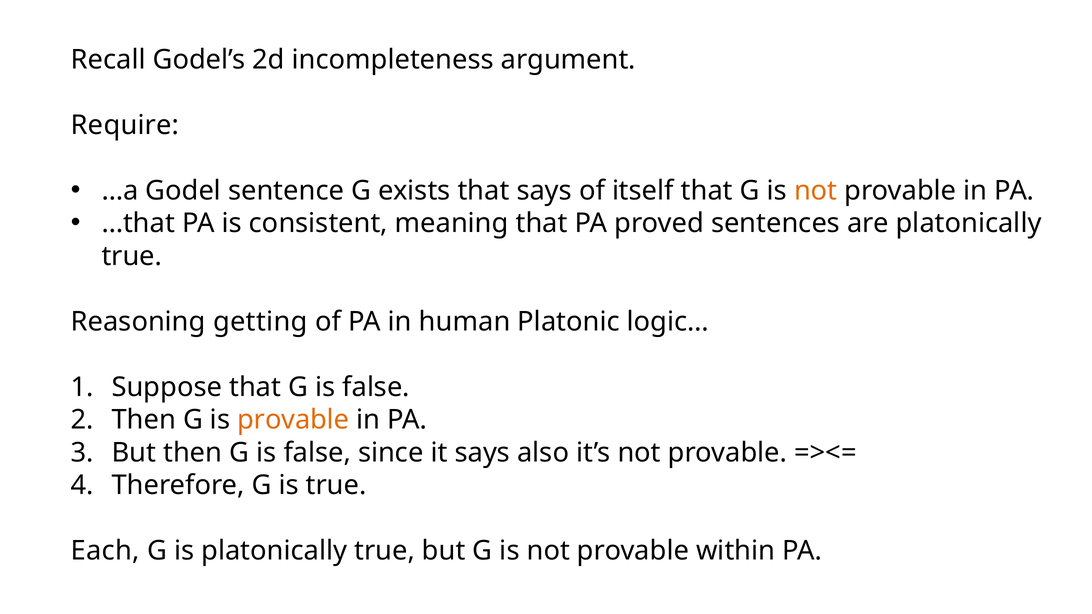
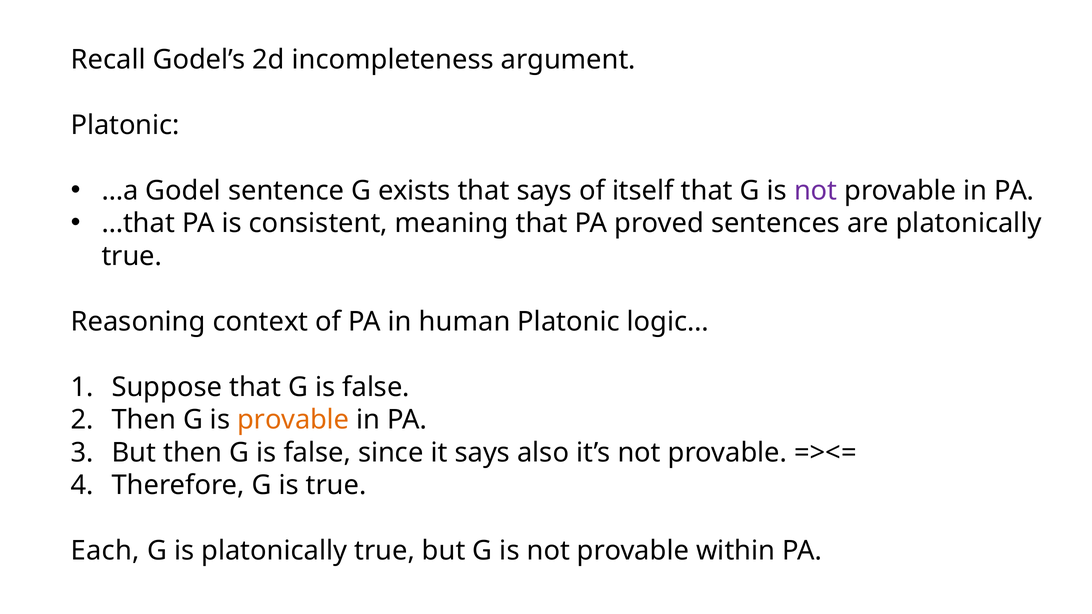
Require at (125, 125): Require -> Platonic
not at (816, 191) colour: orange -> purple
getting: getting -> context
